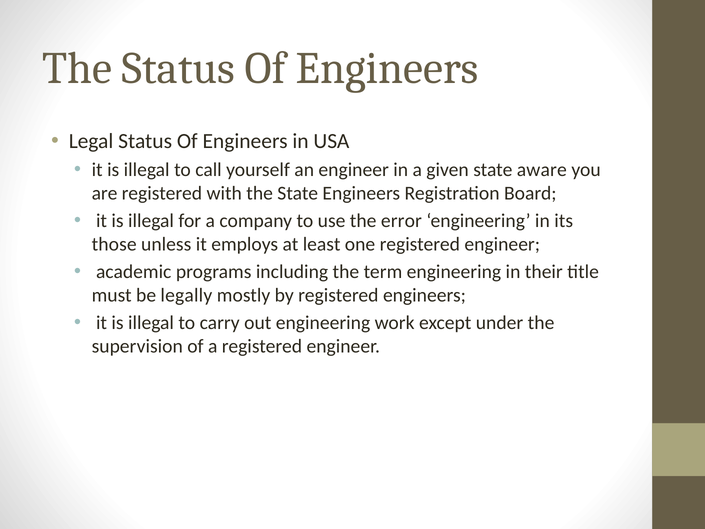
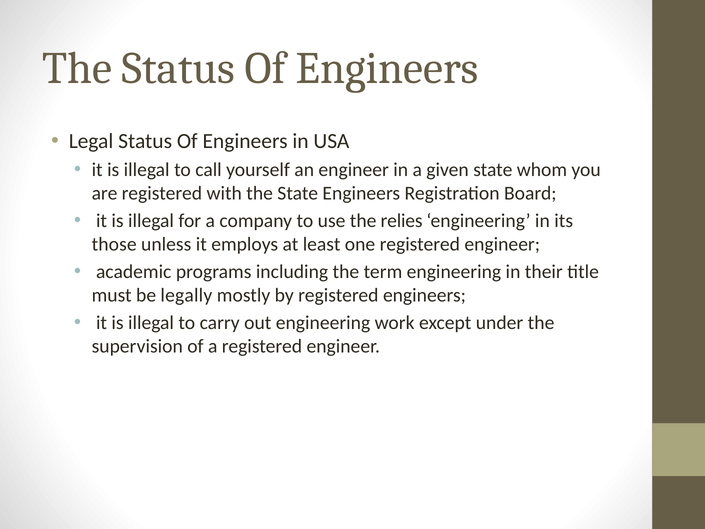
aware: aware -> whom
error: error -> relies
